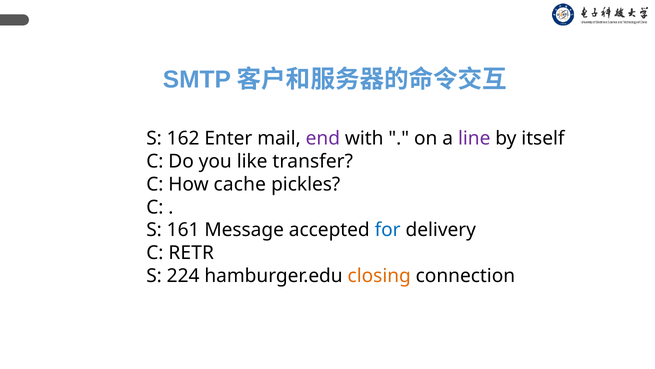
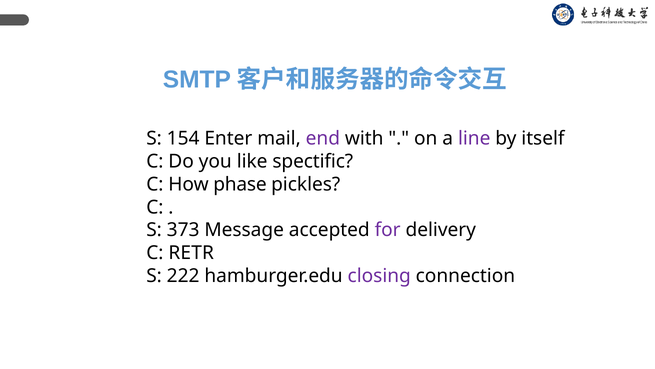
162: 162 -> 154
transfer: transfer -> spectific
cache: cache -> phase
161: 161 -> 373
for colour: blue -> purple
224: 224 -> 222
closing colour: orange -> purple
